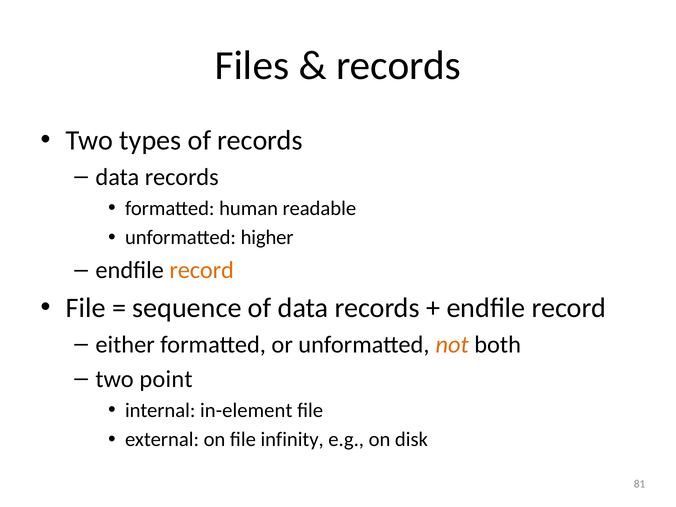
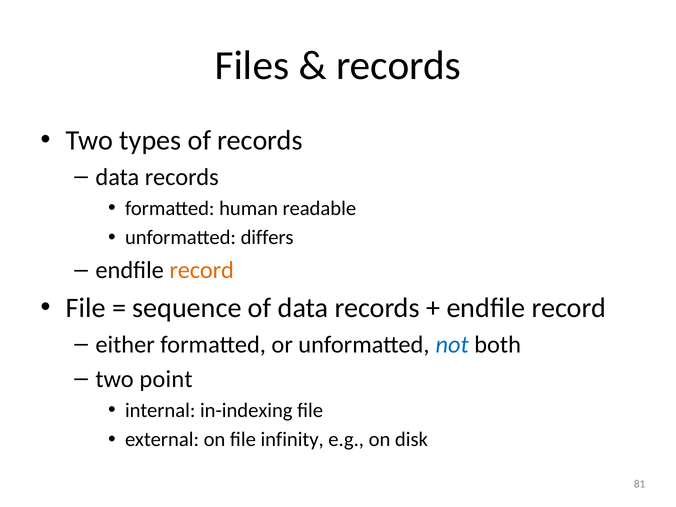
higher: higher -> differs
not colour: orange -> blue
in-element: in-element -> in-indexing
